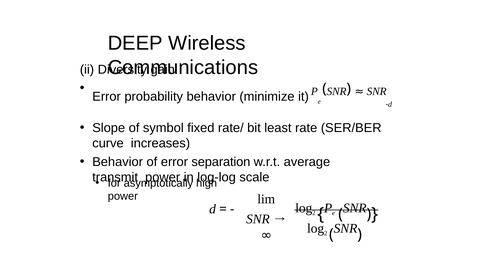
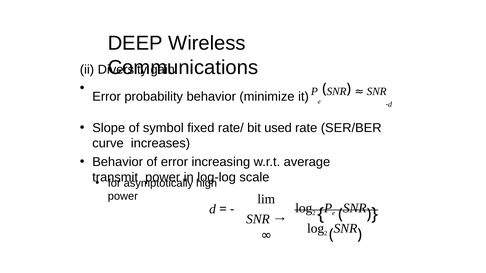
least: least -> used
separation: separation -> increasing
